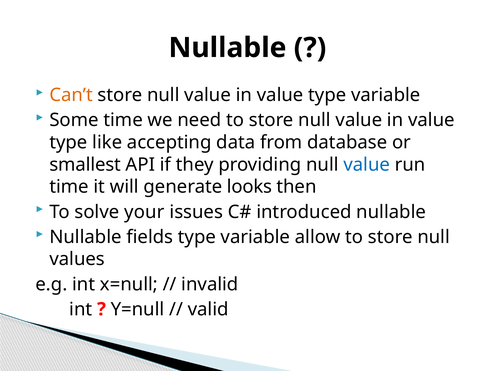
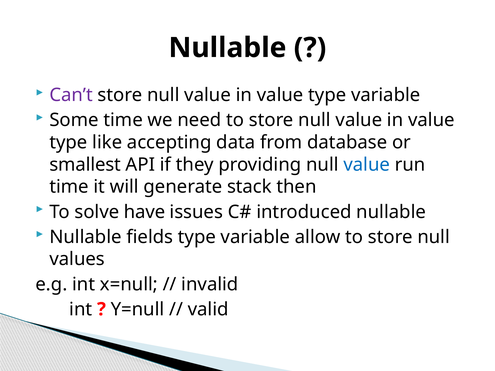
Can’t colour: orange -> purple
looks: looks -> stack
your: your -> have
